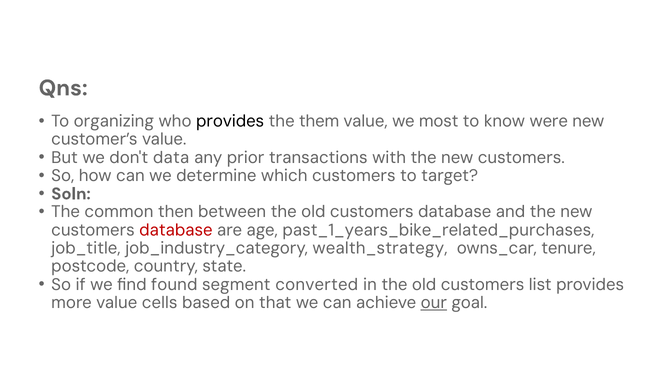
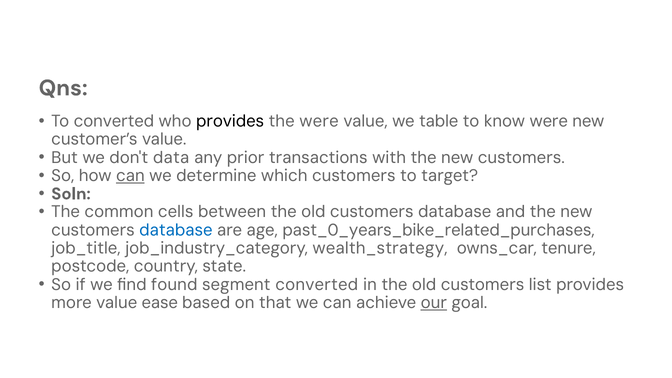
To organizing: organizing -> converted
the them: them -> were
most: most -> table
can at (130, 176) underline: none -> present
then: then -> cells
database at (176, 230) colour: red -> blue
past_1_years_bike_related_purchases: past_1_years_bike_related_purchases -> past_0_years_bike_related_purchases
cells: cells -> ease
